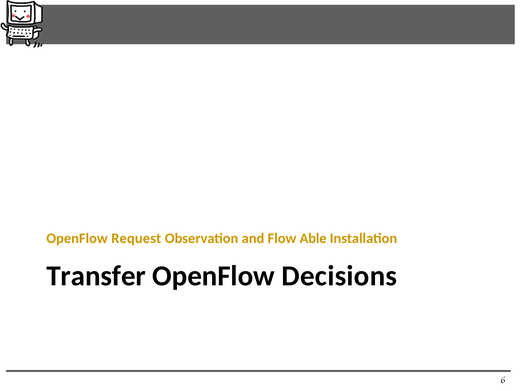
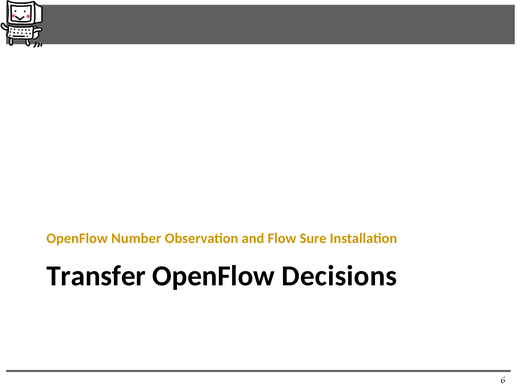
Request: Request -> Number
Able: Able -> Sure
